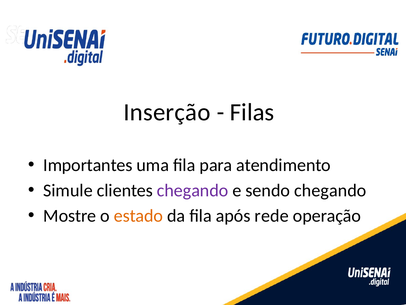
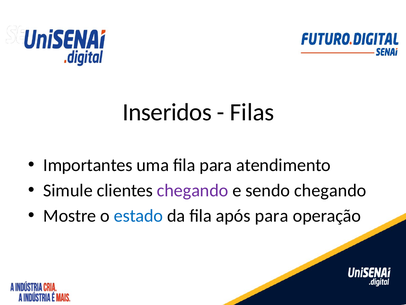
Inserção: Inserção -> Inseridos
estado colour: orange -> blue
após rede: rede -> para
